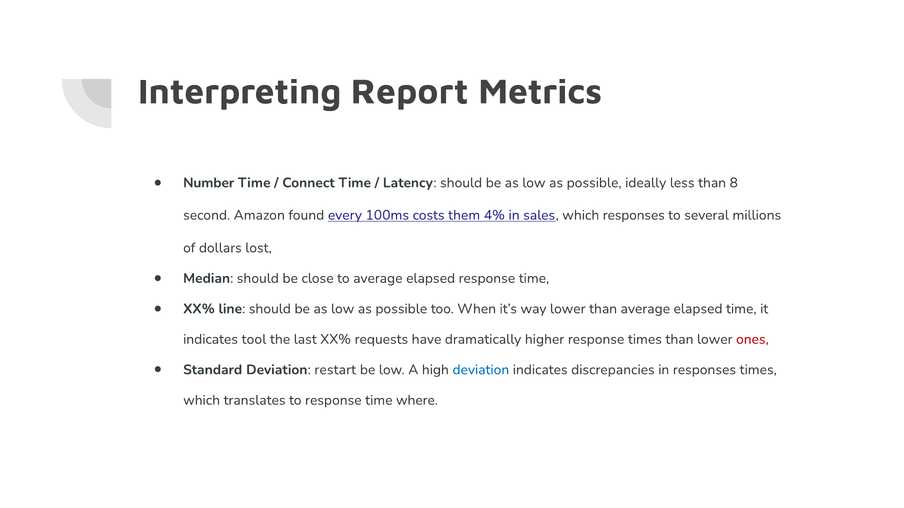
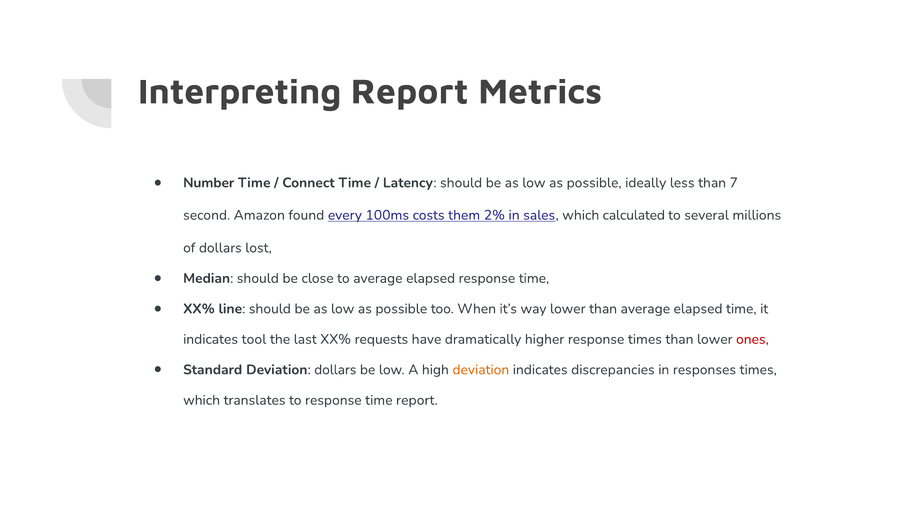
8: 8 -> 7
4%: 4% -> 2%
which responses: responses -> calculated
Deviation restart: restart -> dollars
deviation at (481, 370) colour: blue -> orange
time where: where -> report
